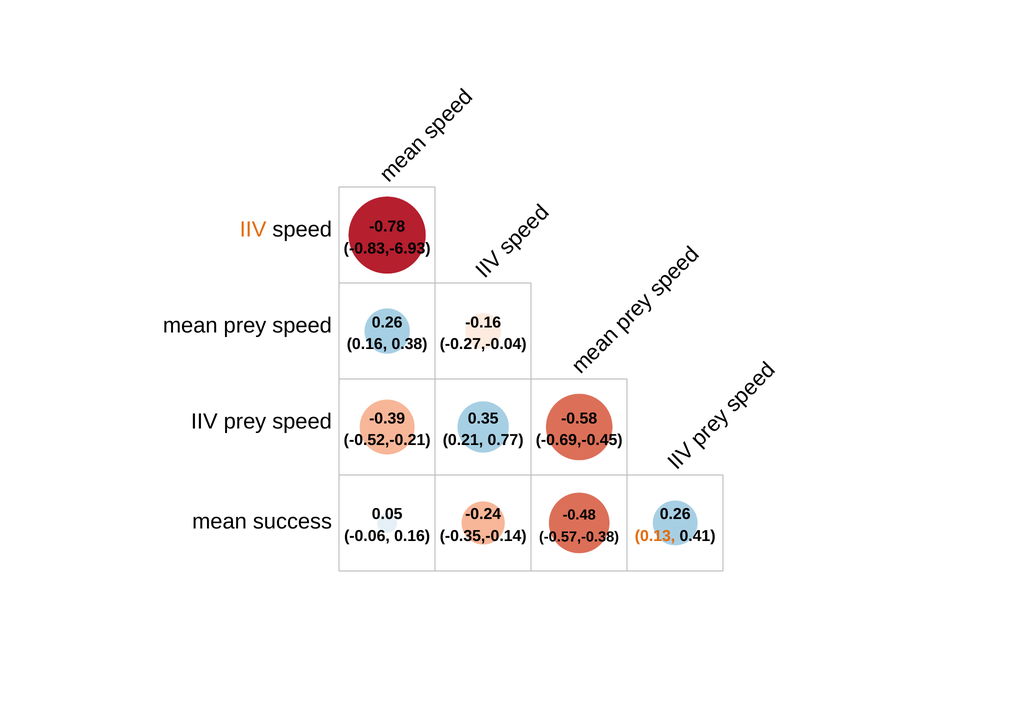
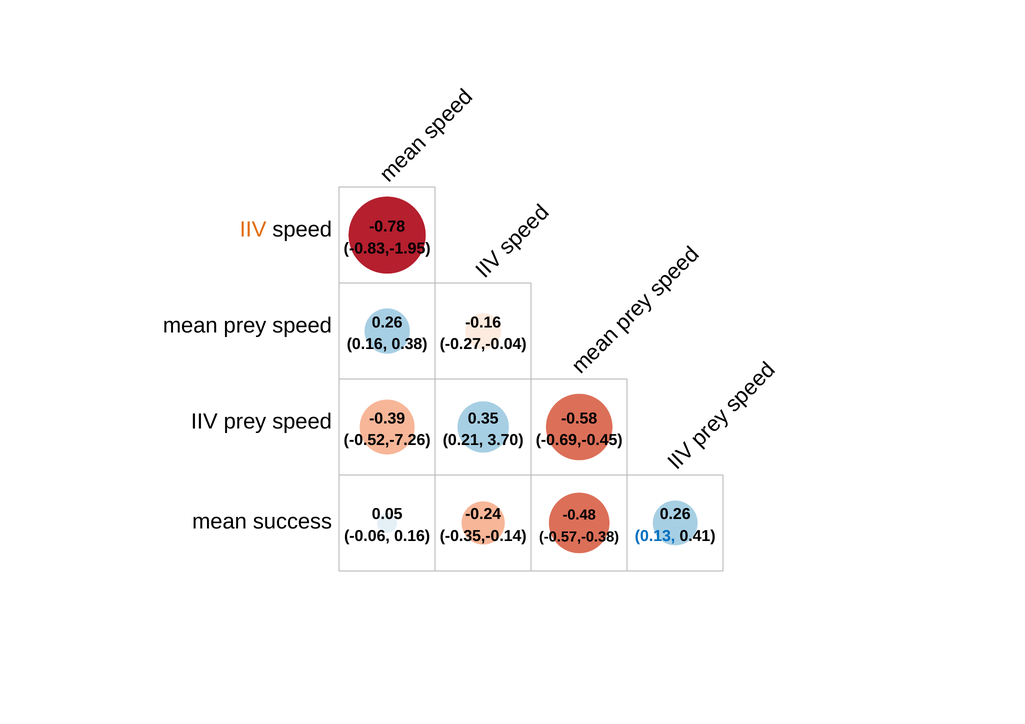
-0.83,-6.93: -0.83,-6.93 -> -0.83,-1.95
-0.52,-0.21: -0.52,-0.21 -> -0.52,-7.26
0.77: 0.77 -> 3.70
0.13 colour: orange -> blue
